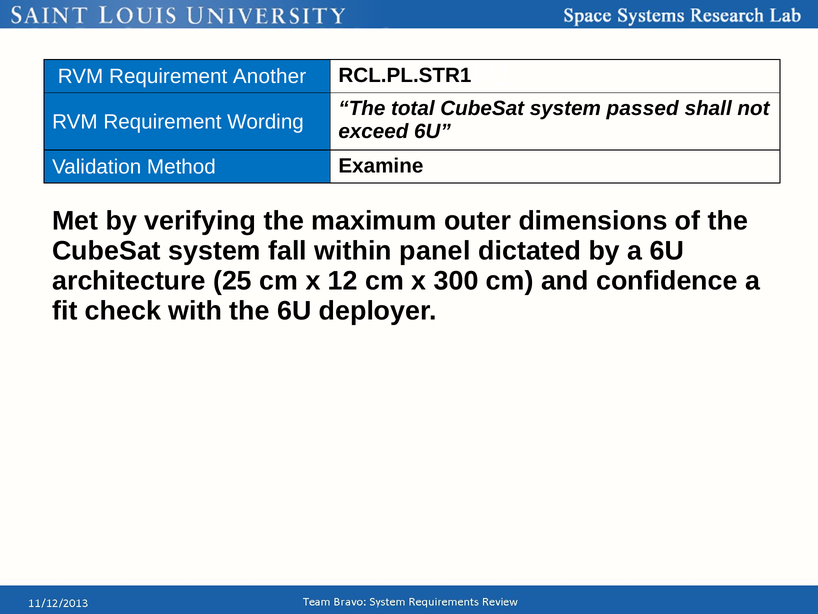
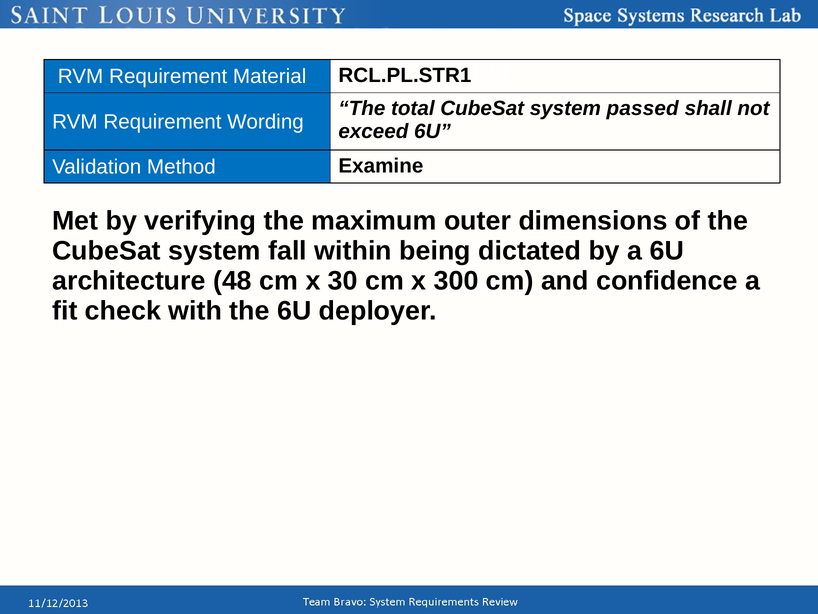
Another: Another -> Material
panel: panel -> being
25: 25 -> 48
12: 12 -> 30
